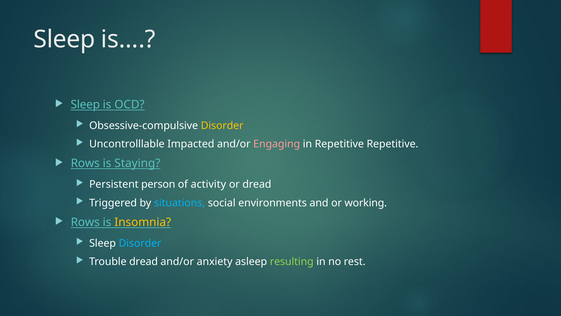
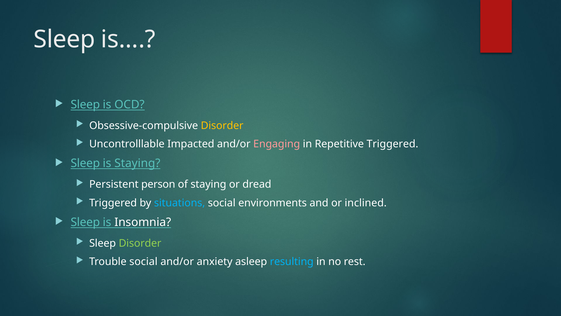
Repetitive Repetitive: Repetitive -> Triggered
Rows at (85, 163): Rows -> Sleep
of activity: activity -> staying
working: working -> inclined
Rows at (85, 222): Rows -> Sleep
Insomnia colour: yellow -> white
Disorder at (140, 243) colour: light blue -> light green
Trouble dread: dread -> social
resulting colour: light green -> light blue
